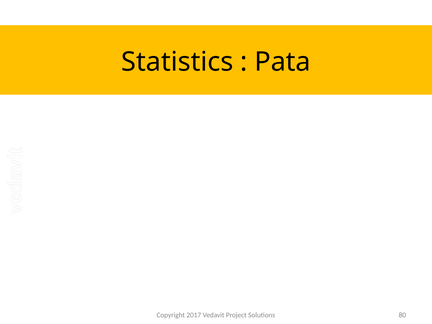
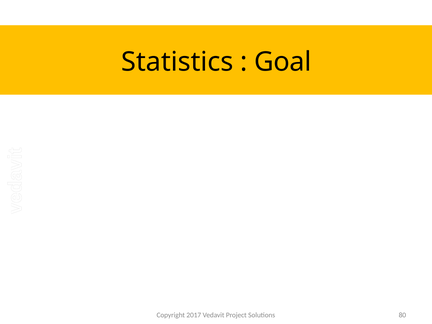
Pata: Pata -> Goal
